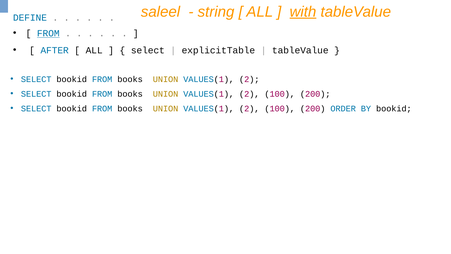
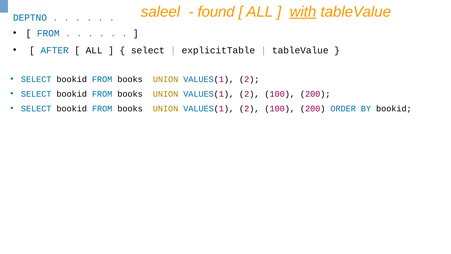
string: string -> found
DEFINE: DEFINE -> DEPTNO
FROM at (48, 33) underline: present -> none
